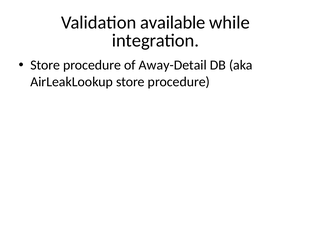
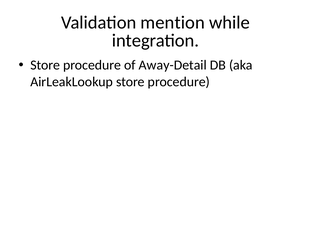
available: available -> mention
